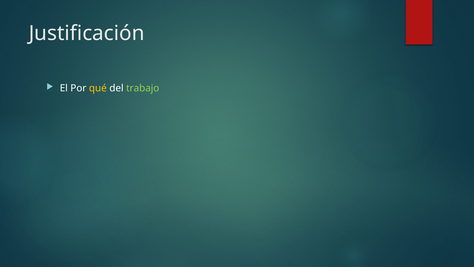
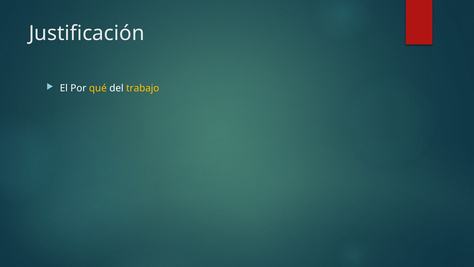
trabajo colour: light green -> yellow
